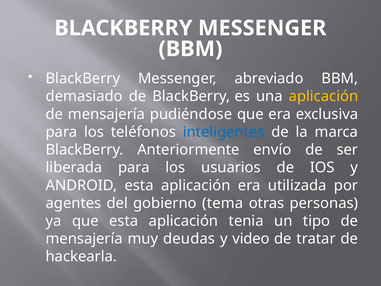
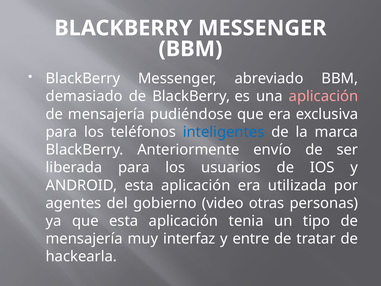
aplicación at (323, 96) colour: yellow -> pink
tema: tema -> video
deudas: deudas -> interfaz
video: video -> entre
